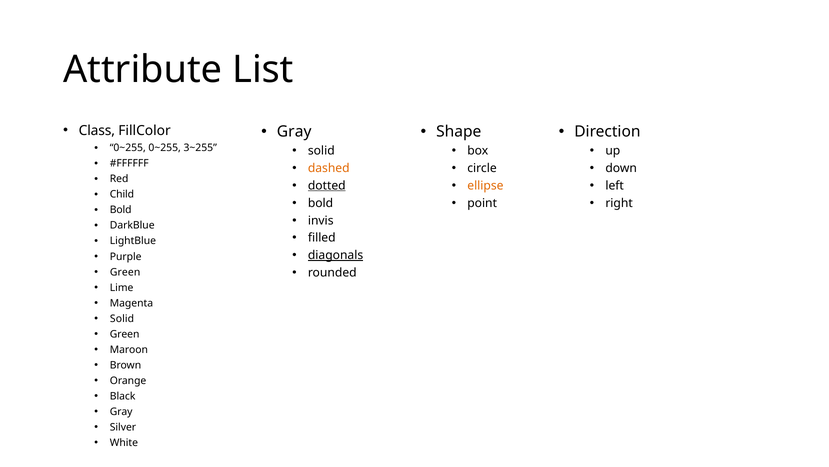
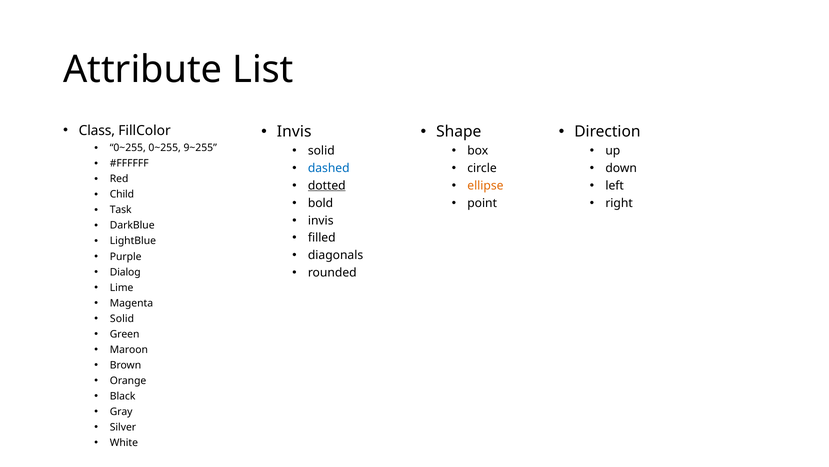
Gray at (294, 131): Gray -> Invis
3~255: 3~255 -> 9~255
dashed colour: orange -> blue
Bold at (121, 210): Bold -> Task
diagonals underline: present -> none
Green at (125, 272): Green -> Dialog
